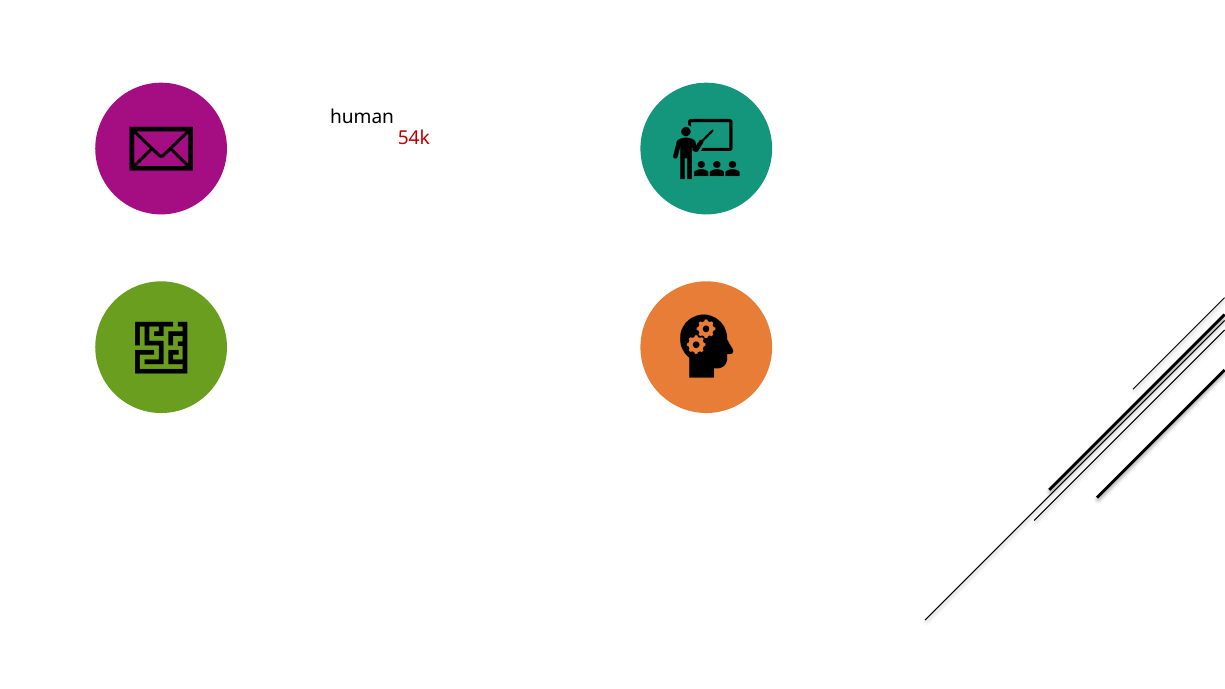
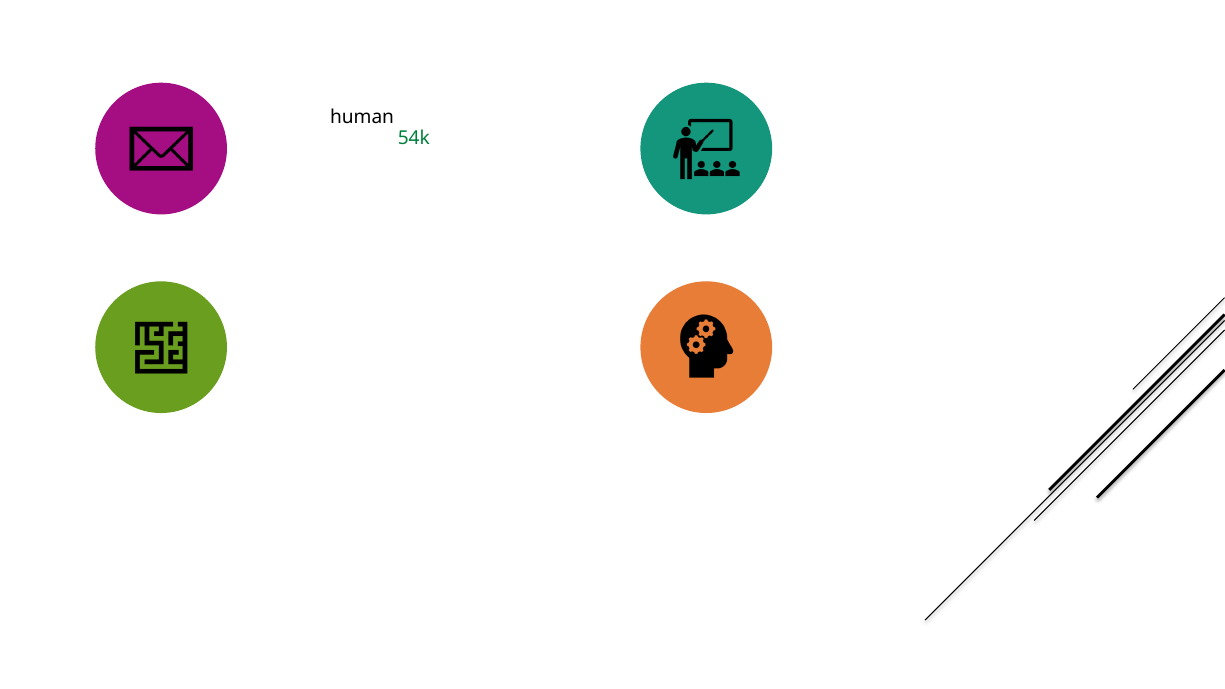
54k colour: red -> green
